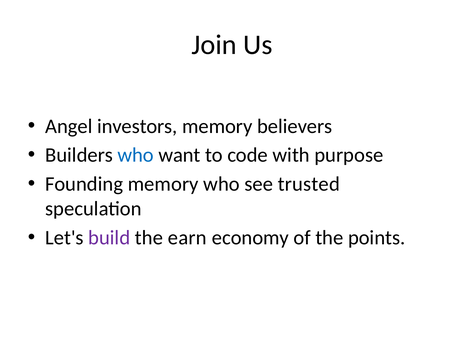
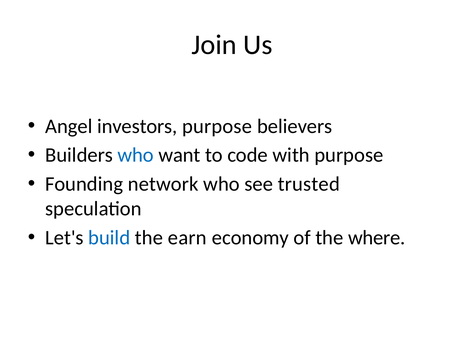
investors memory: memory -> purpose
Founding memory: memory -> network
build colour: purple -> blue
points: points -> where
